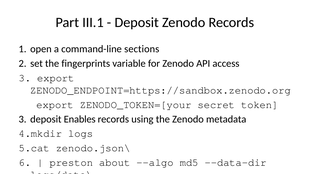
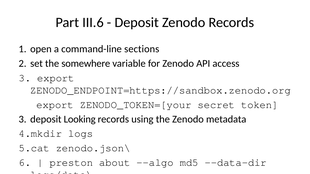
III.1: III.1 -> III.6
fingerprints: fingerprints -> somewhere
Enables: Enables -> Looking
